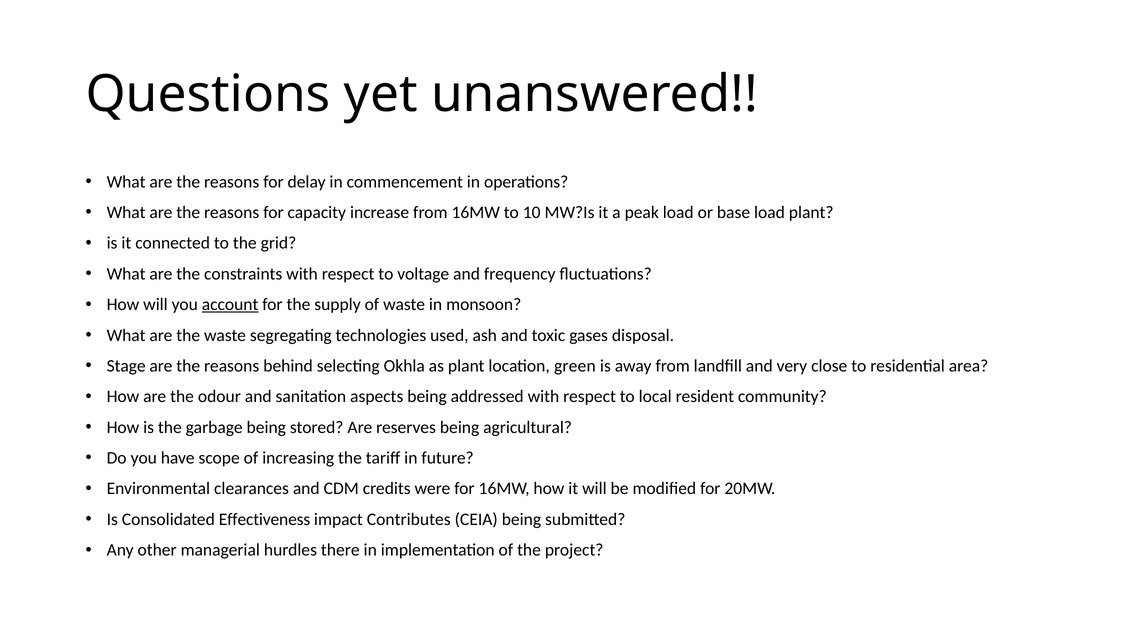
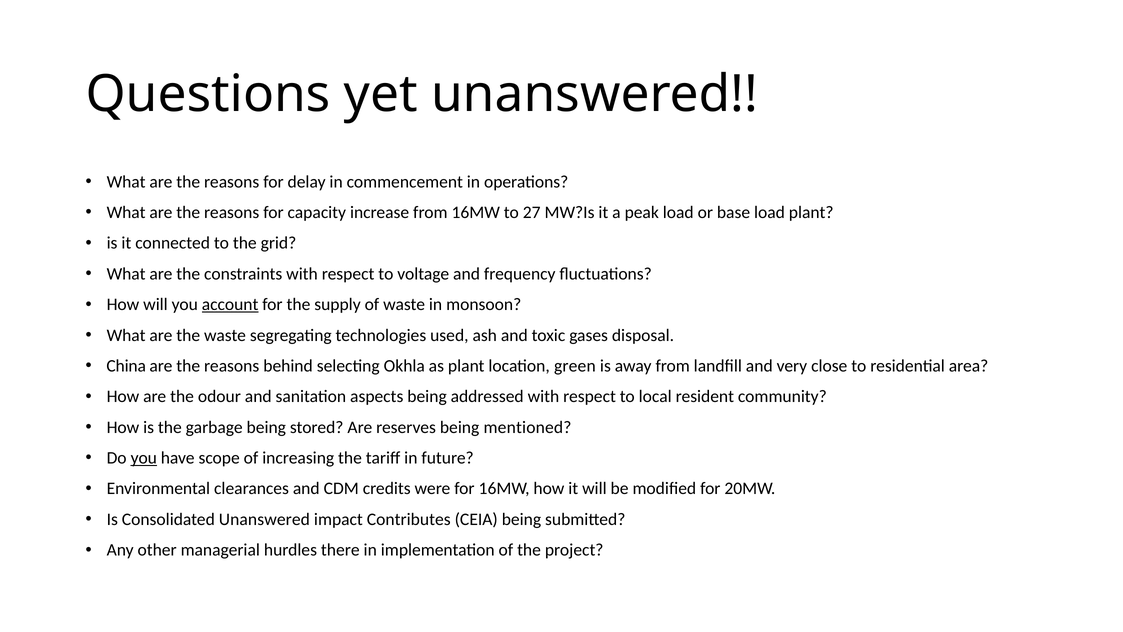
10: 10 -> 27
Stage: Stage -> China
agricultural: agricultural -> mentioned
you at (144, 458) underline: none -> present
Consolidated Effectiveness: Effectiveness -> Unanswered
